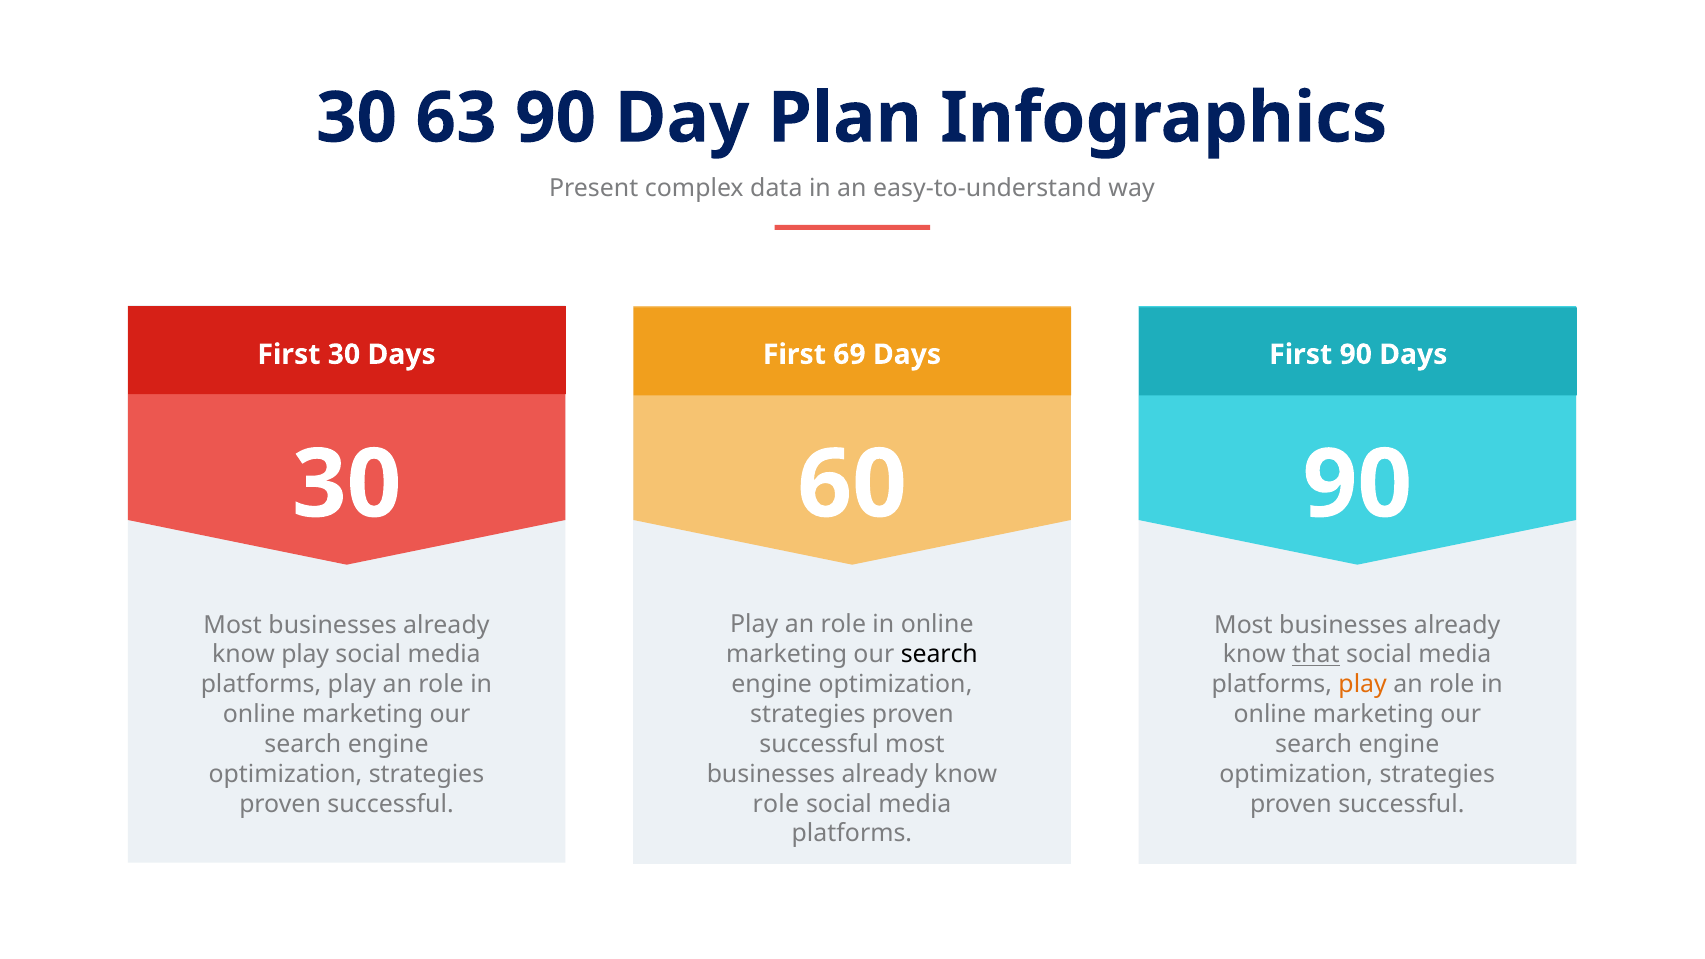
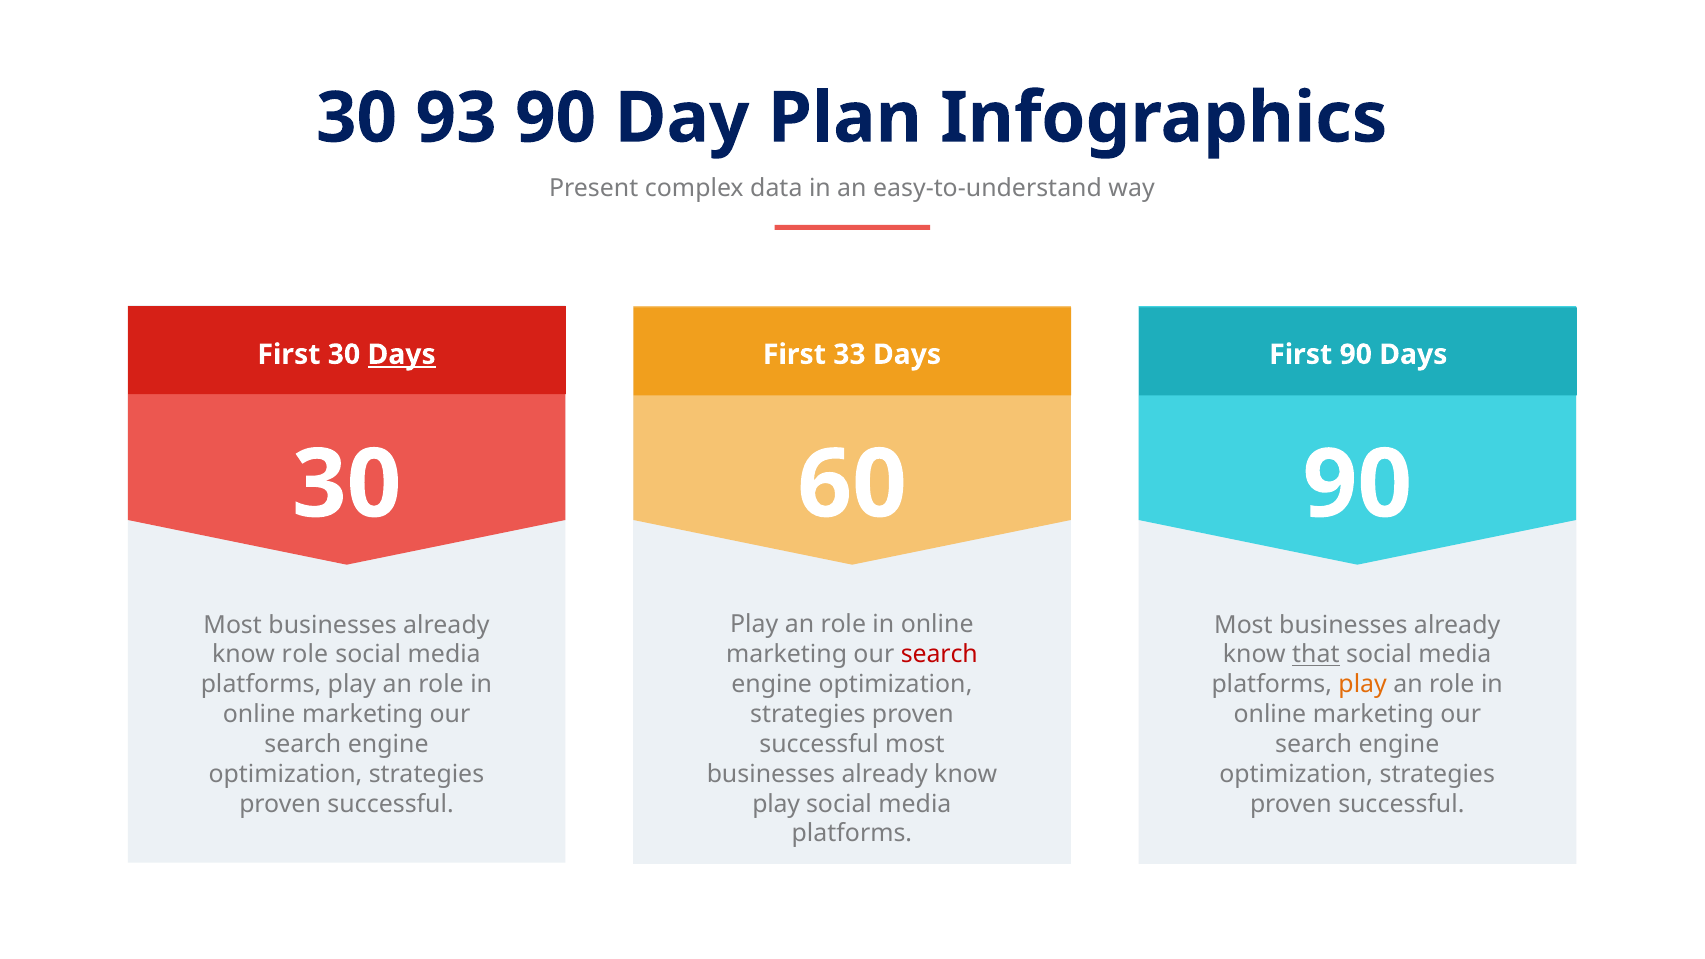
63: 63 -> 93
Days at (402, 354) underline: none -> present
69: 69 -> 33
know play: play -> role
search at (939, 655) colour: black -> red
role at (776, 804): role -> play
